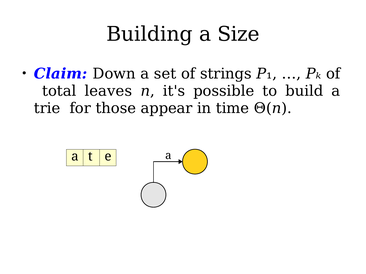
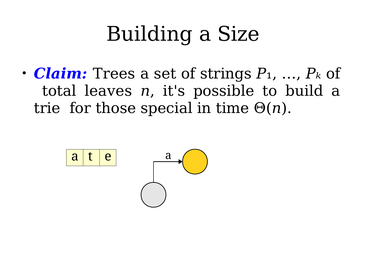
Down: Down -> Trees
appear: appear -> special
